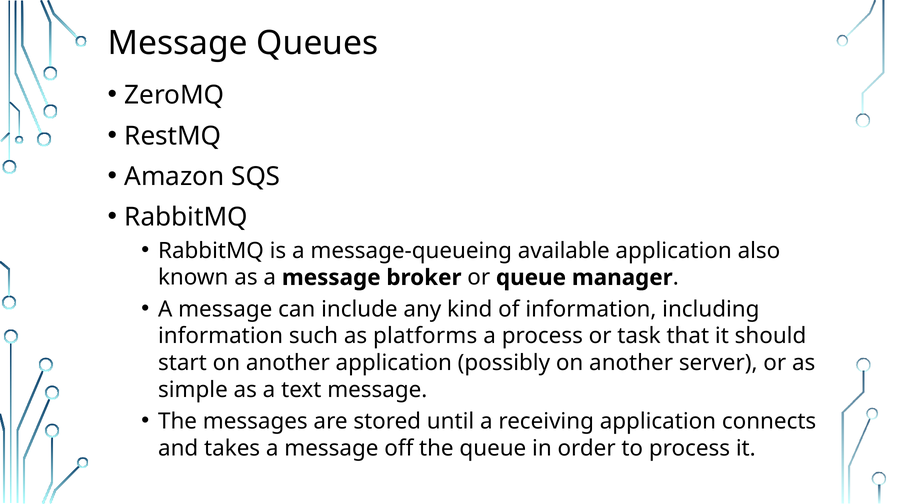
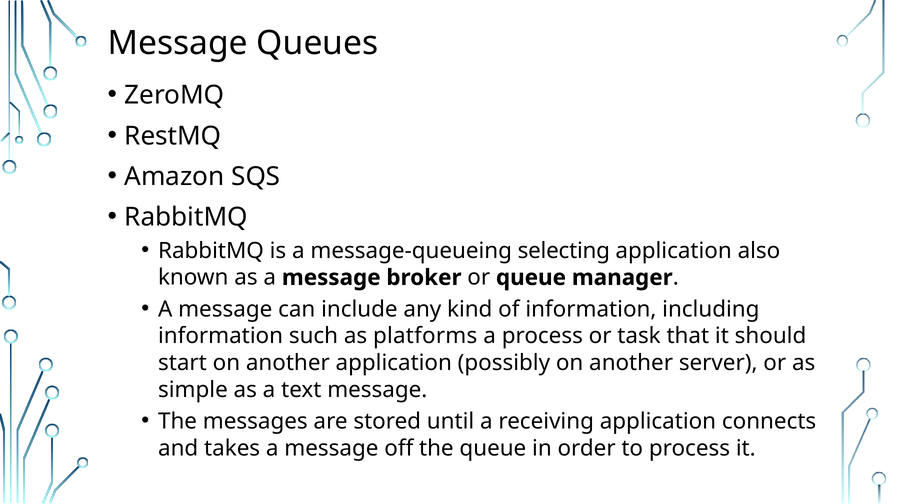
available: available -> selecting
